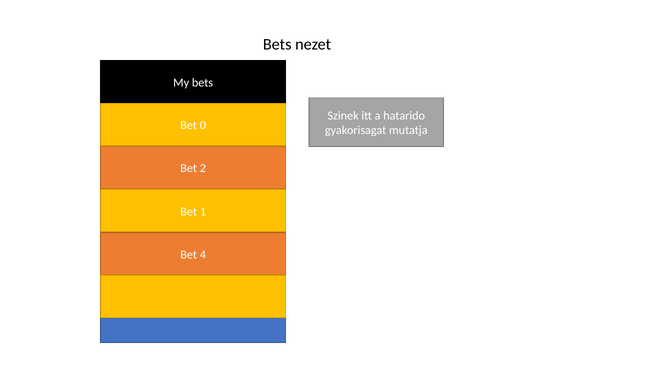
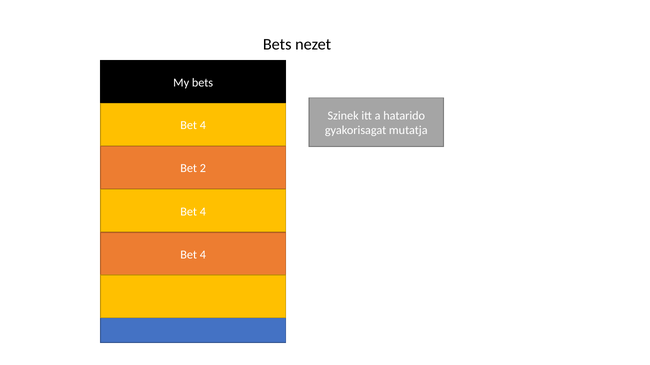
0 at (203, 126): 0 -> 4
1 at (203, 212): 1 -> 4
